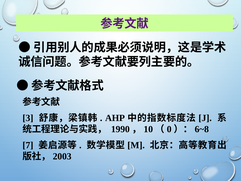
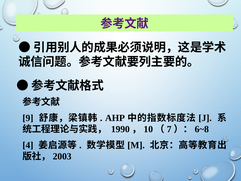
3: 3 -> 9
0: 0 -> 7
7: 7 -> 4
